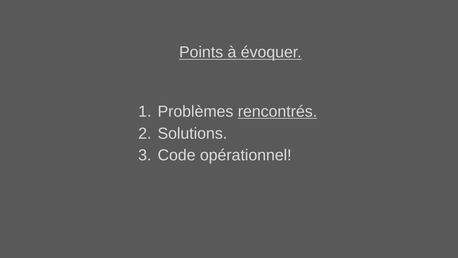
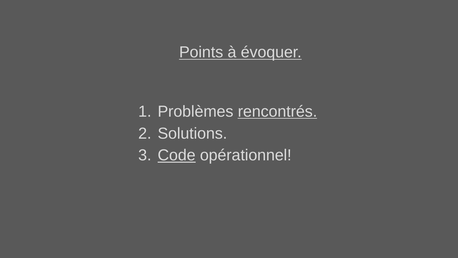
Code underline: none -> present
